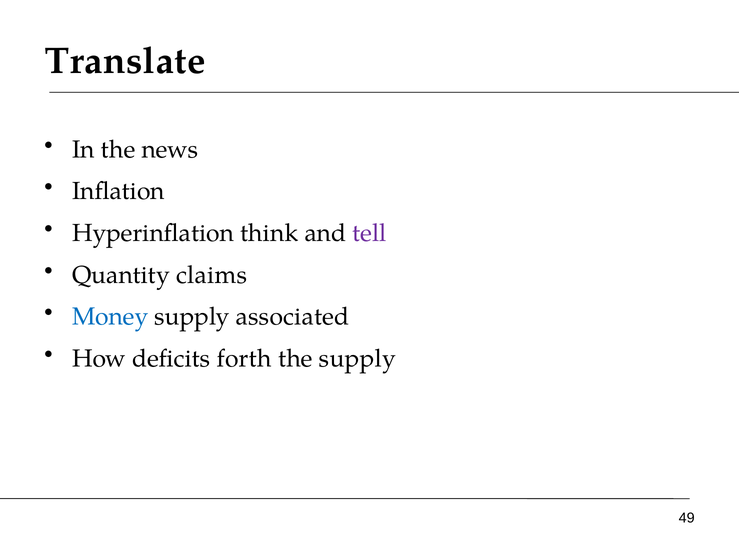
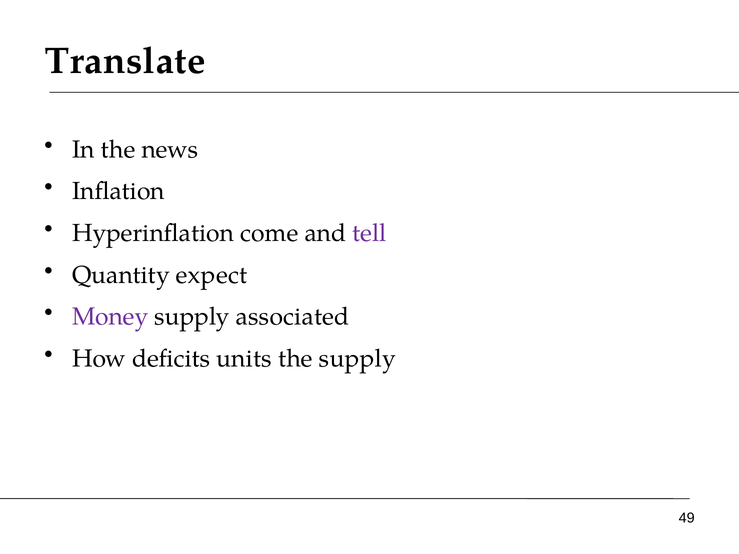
think: think -> come
claims: claims -> expect
Money colour: blue -> purple
forth: forth -> units
